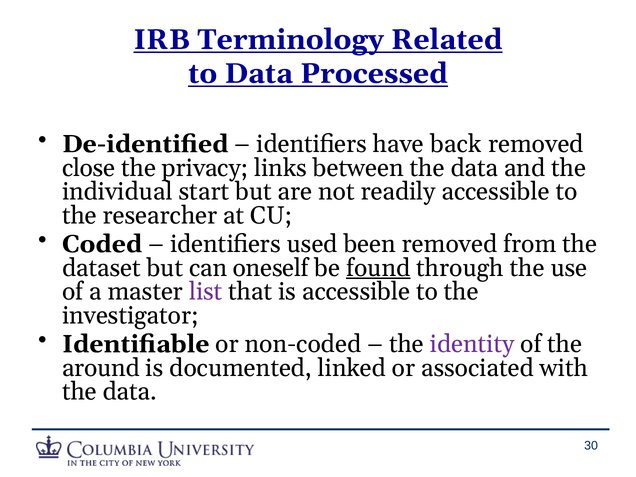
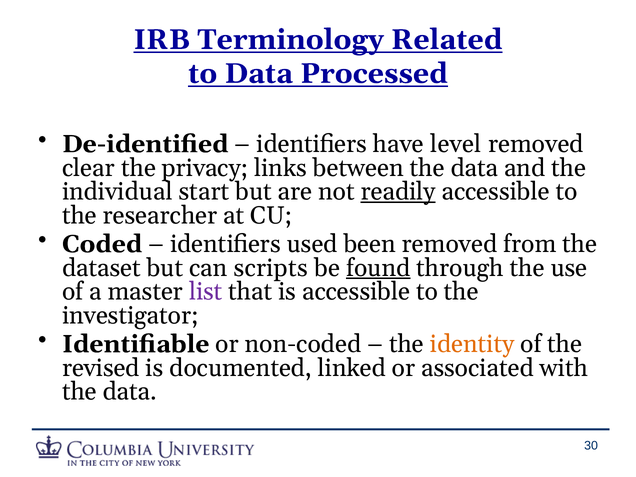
back: back -> level
close: close -> clear
readily underline: none -> present
oneself: oneself -> scripts
identity colour: purple -> orange
around: around -> revised
